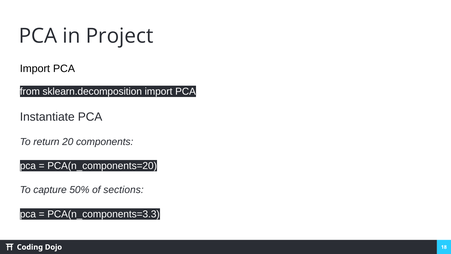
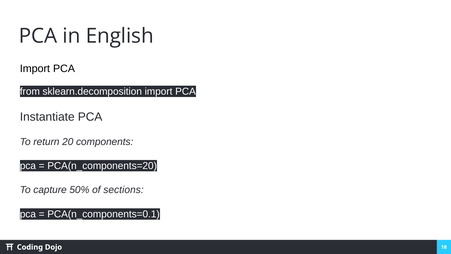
Project: Project -> English
PCA(n_components=3.3: PCA(n_components=3.3 -> PCA(n_components=0.1
